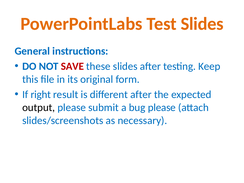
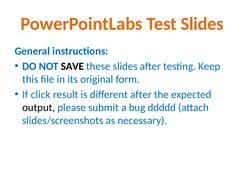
SAVE colour: red -> black
right: right -> click
bug please: please -> ddddd
